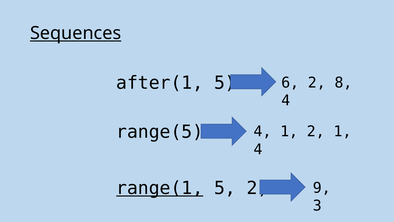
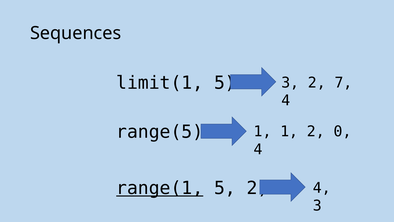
Sequences underline: present -> none
after(1: after(1 -> limit(1
6 at (290, 83): 6 -> 3
8: 8 -> 7
4 at (263, 131): 4 -> 1
2 1: 1 -> 0
9 at (322, 188): 9 -> 4
